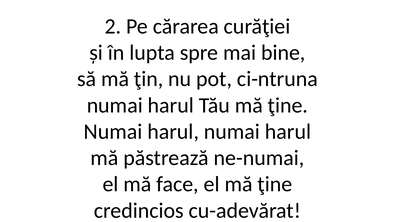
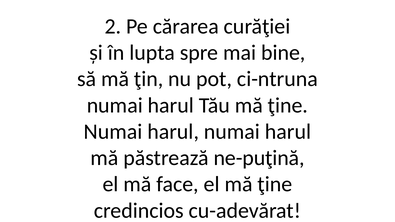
ne-numai: ne-numai -> ne-puţină
